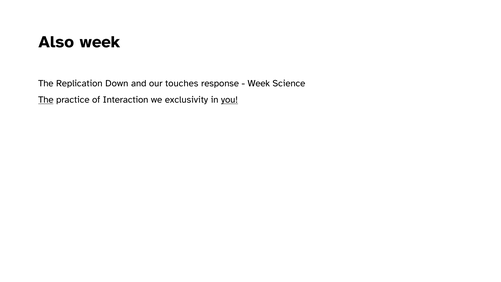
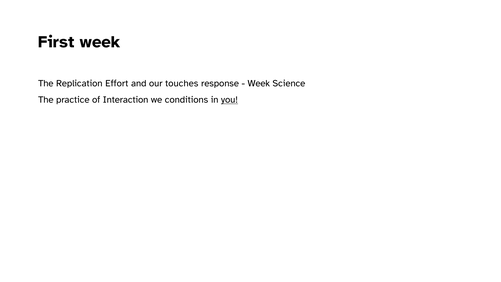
Also: Also -> First
Down: Down -> Effort
The at (46, 100) underline: present -> none
exclusivity: exclusivity -> conditions
